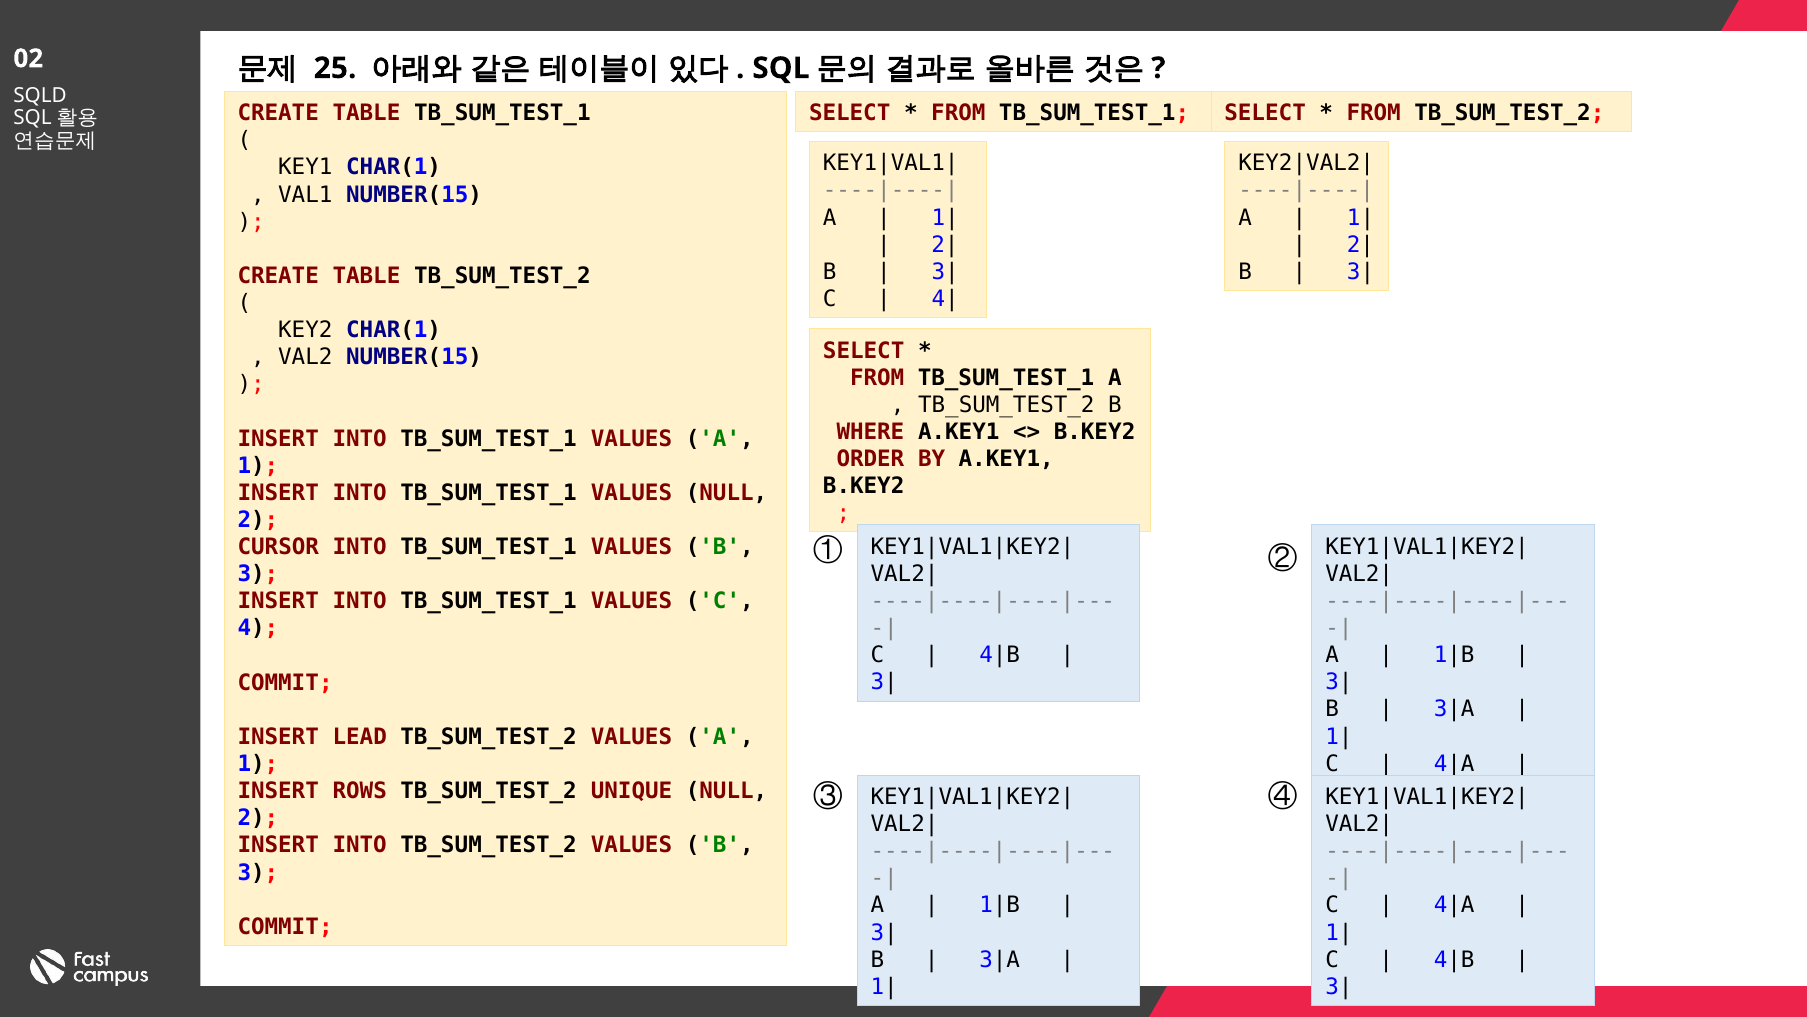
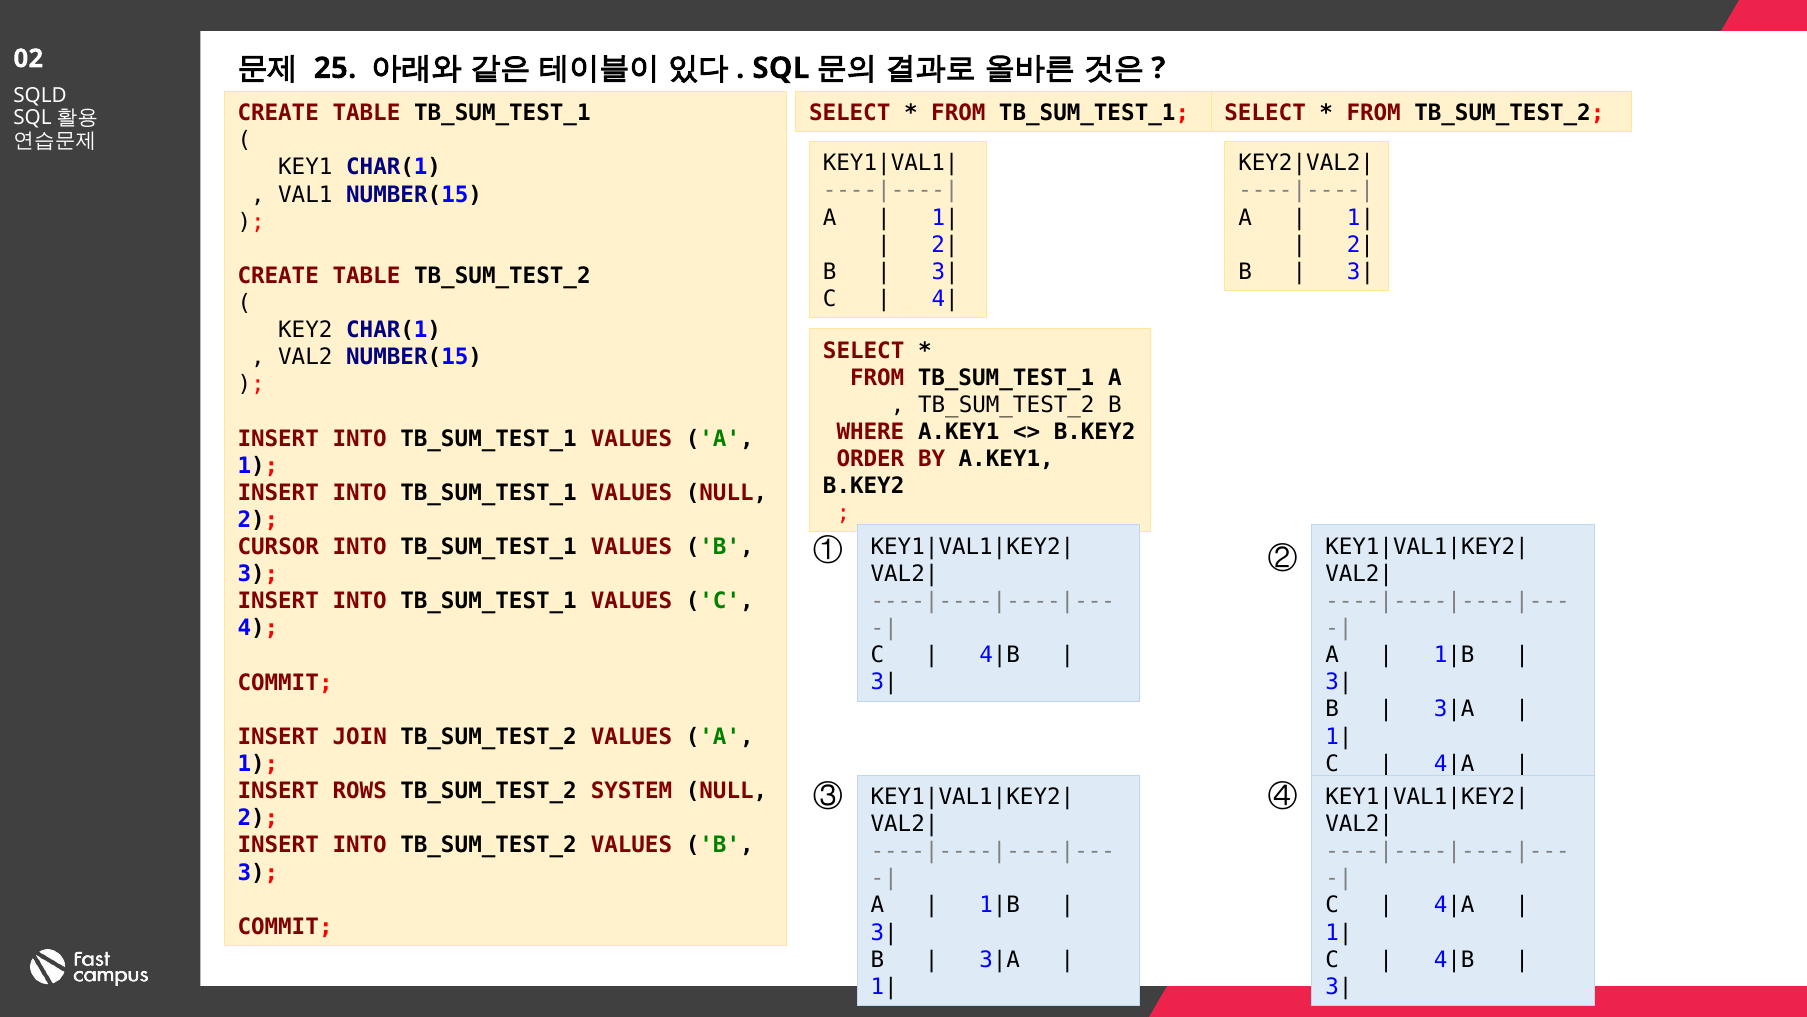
LEAD: LEAD -> JOIN
UNIQUE: UNIQUE -> SYSTEM
